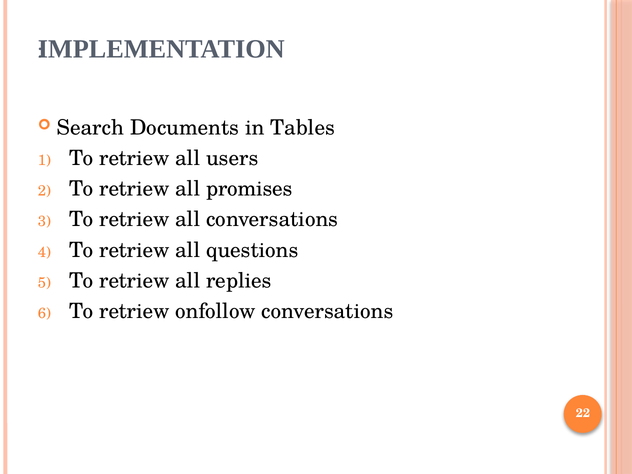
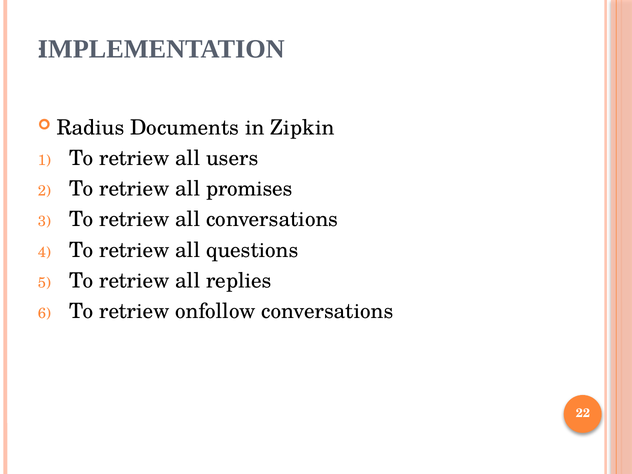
Search: Search -> Radius
Tables: Tables -> Zipkin
